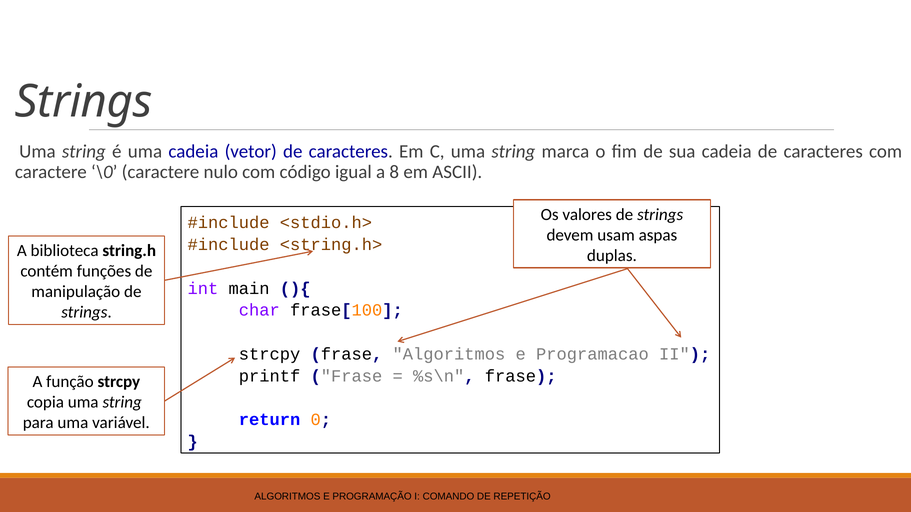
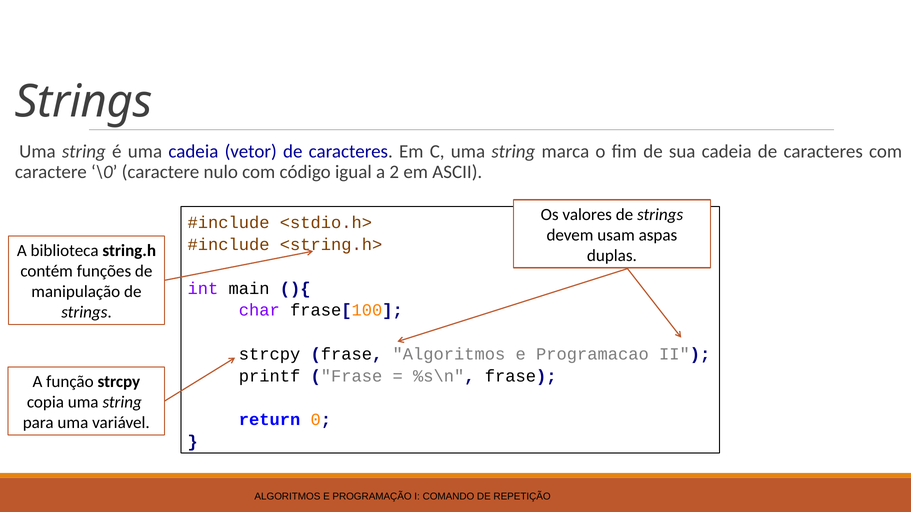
8: 8 -> 2
